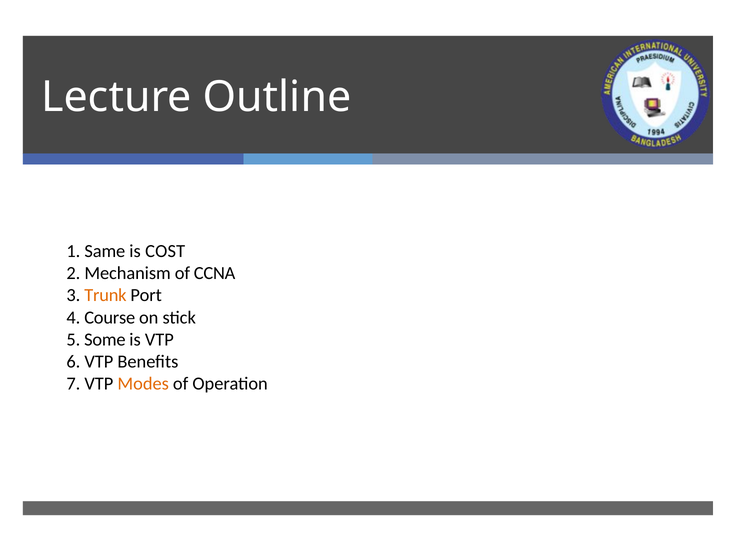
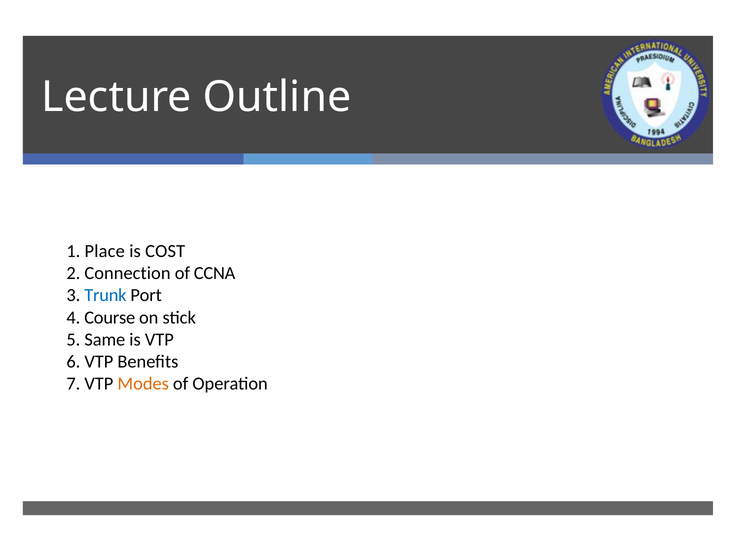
Same: Same -> Place
Mechanism: Mechanism -> Connection
Trunk colour: orange -> blue
Some: Some -> Same
